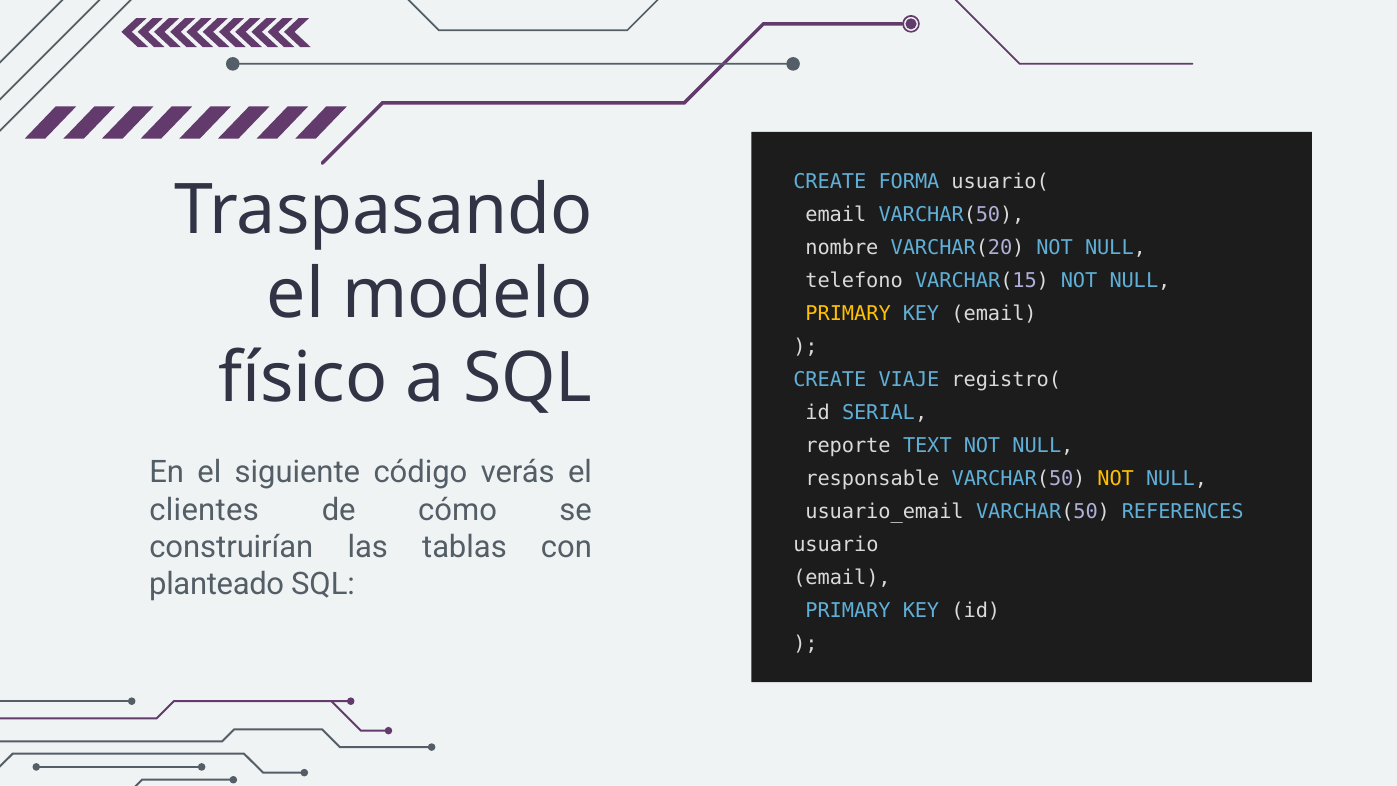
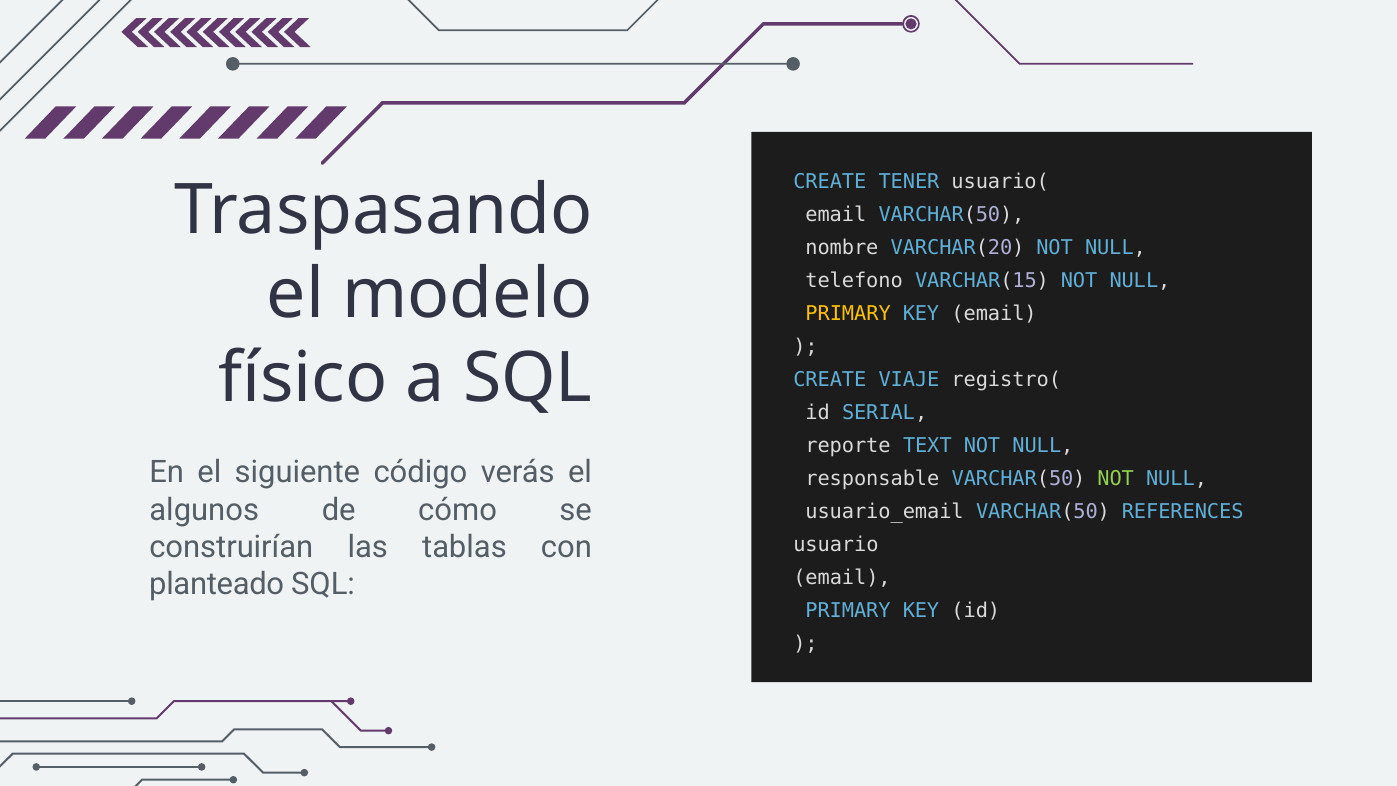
FORMA: FORMA -> TENER
NOT at (1116, 478) colour: yellow -> light green
clientes: clientes -> algunos
